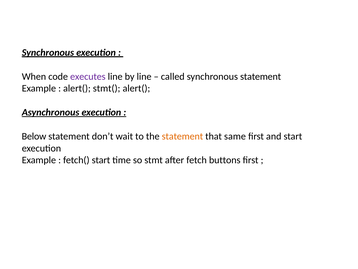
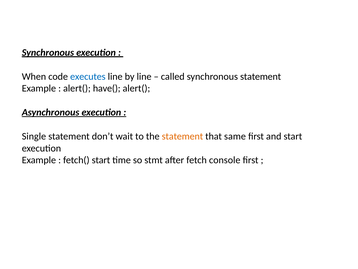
executes colour: purple -> blue
stmt(: stmt( -> have(
Below: Below -> Single
buttons: buttons -> console
